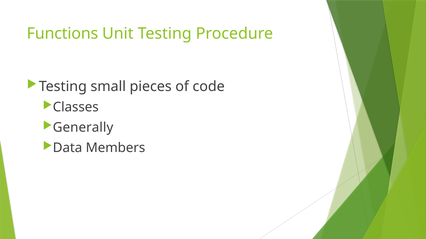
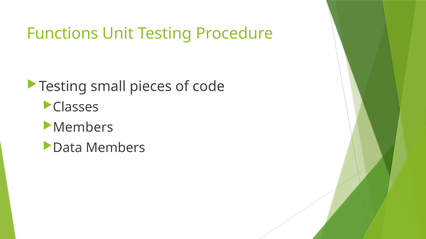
Generally at (83, 128): Generally -> Members
